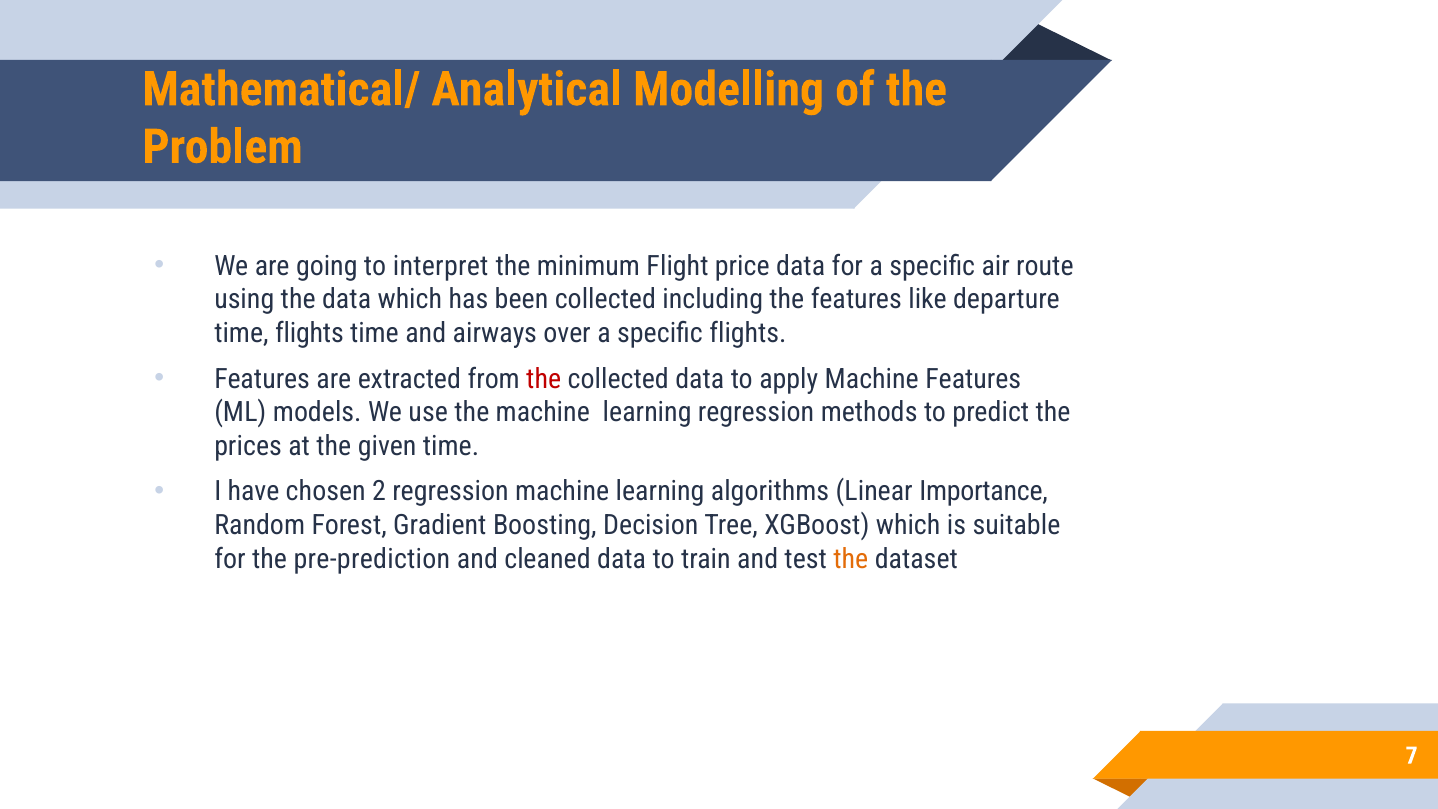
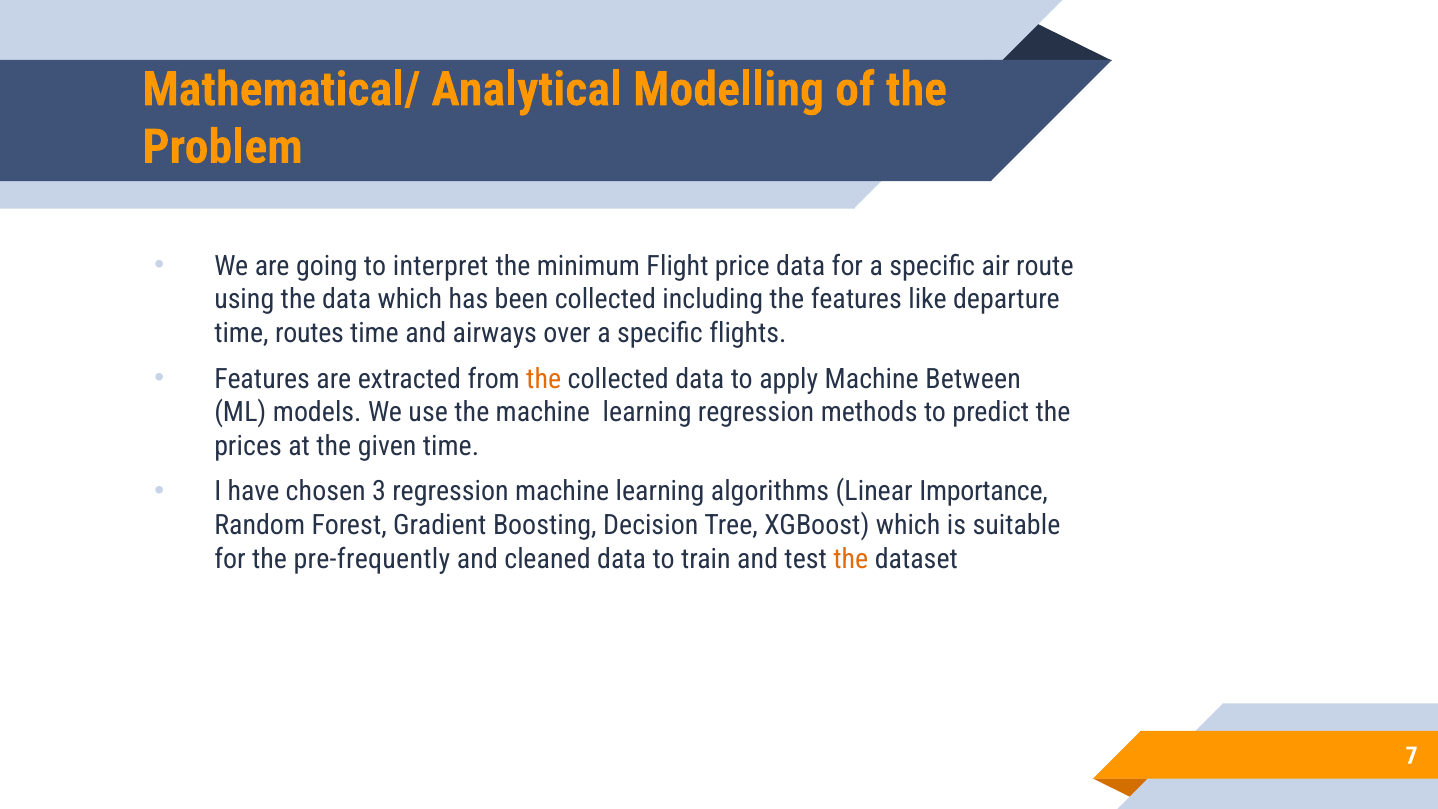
time flights: flights -> routes
the at (544, 379) colour: red -> orange
Machine Features: Features -> Between
2: 2 -> 3
pre-prediction: pre-prediction -> pre-frequently
